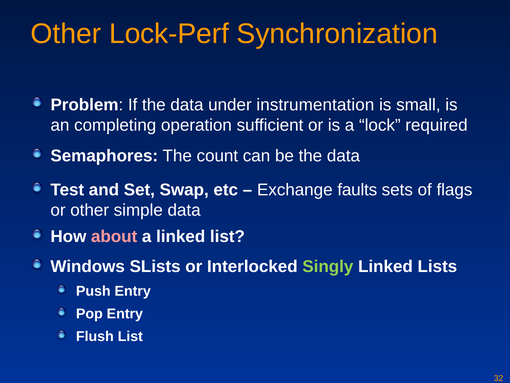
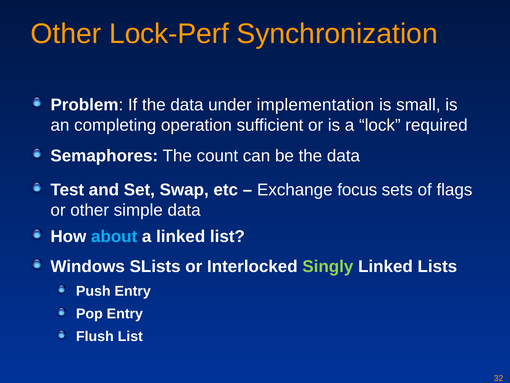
instrumentation: instrumentation -> implementation
faults: faults -> focus
about colour: pink -> light blue
